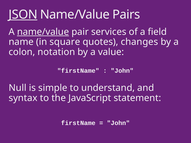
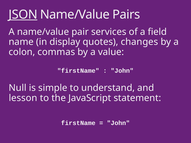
name/value at (43, 32) underline: present -> none
square: square -> display
notation: notation -> commas
syntax: syntax -> lesson
